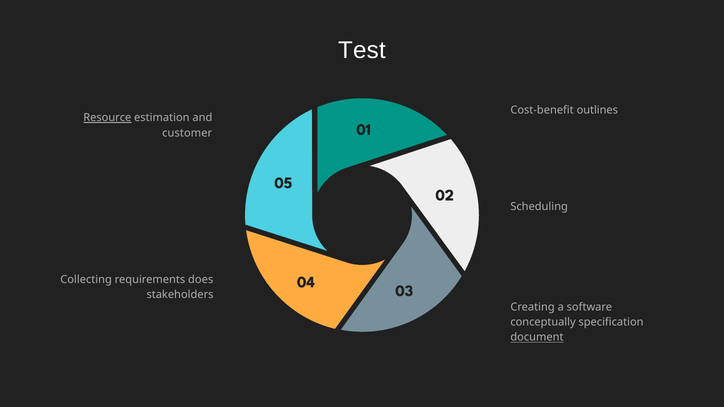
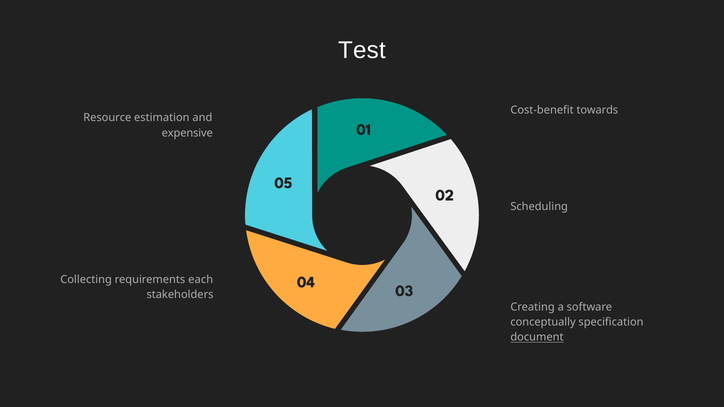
outlines: outlines -> towards
Resource underline: present -> none
customer: customer -> expensive
does: does -> each
